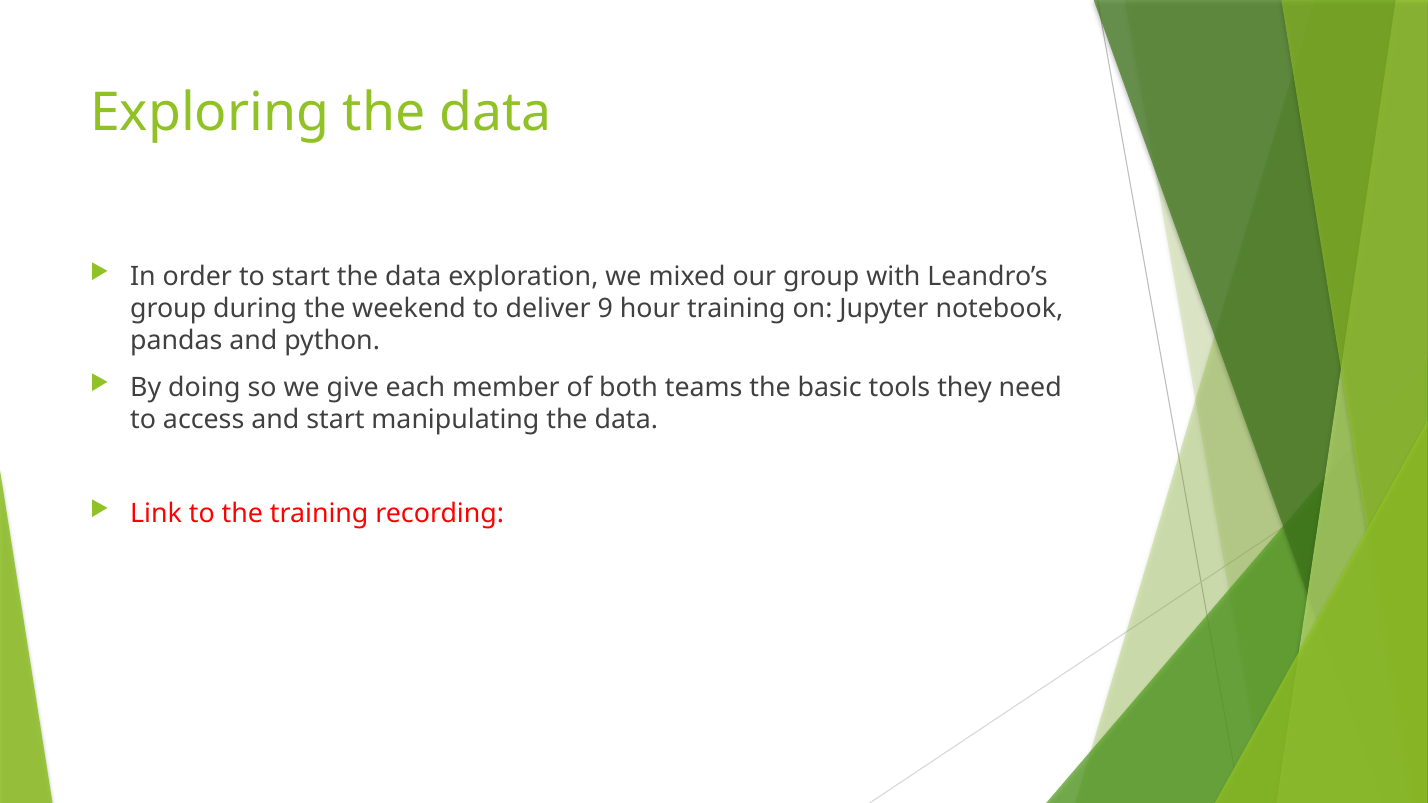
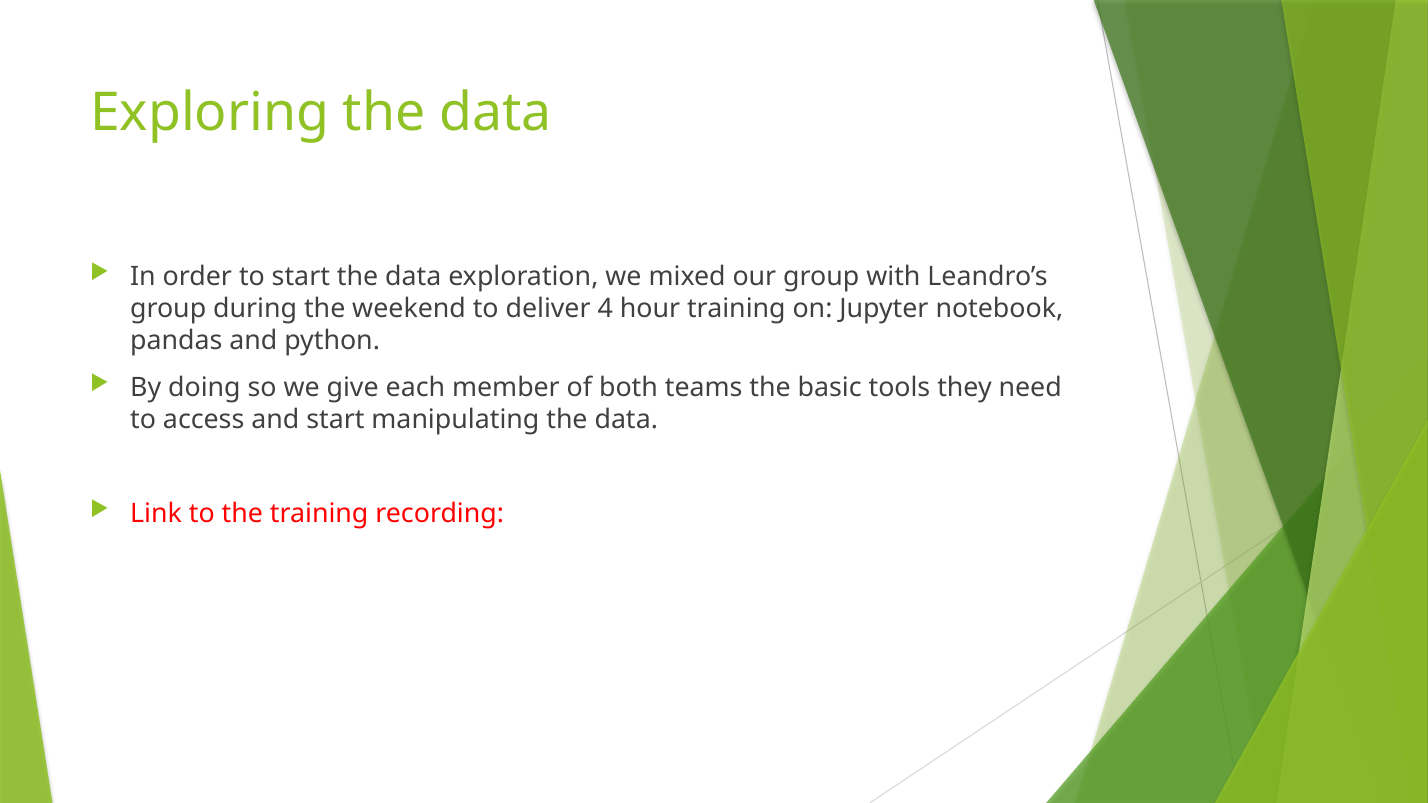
9: 9 -> 4
